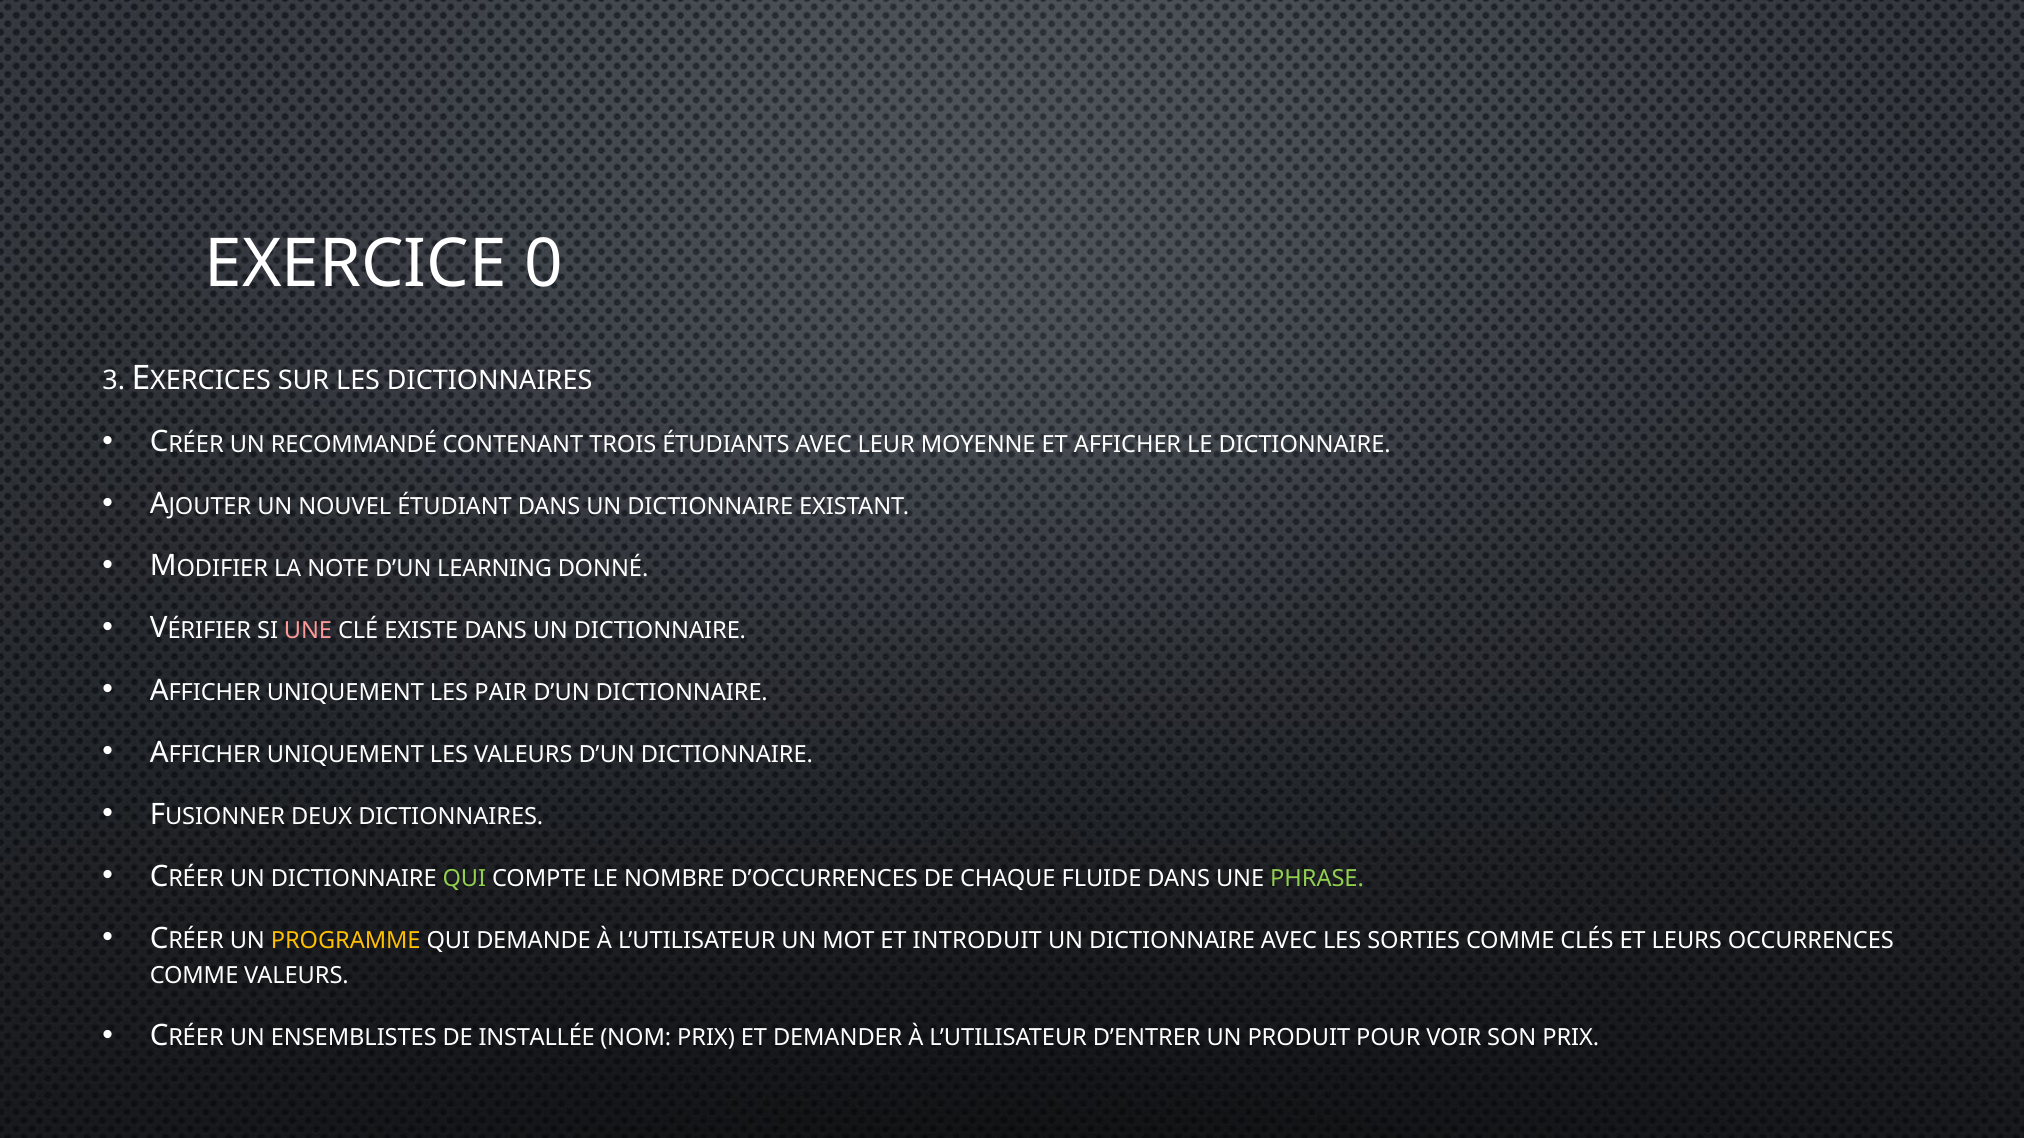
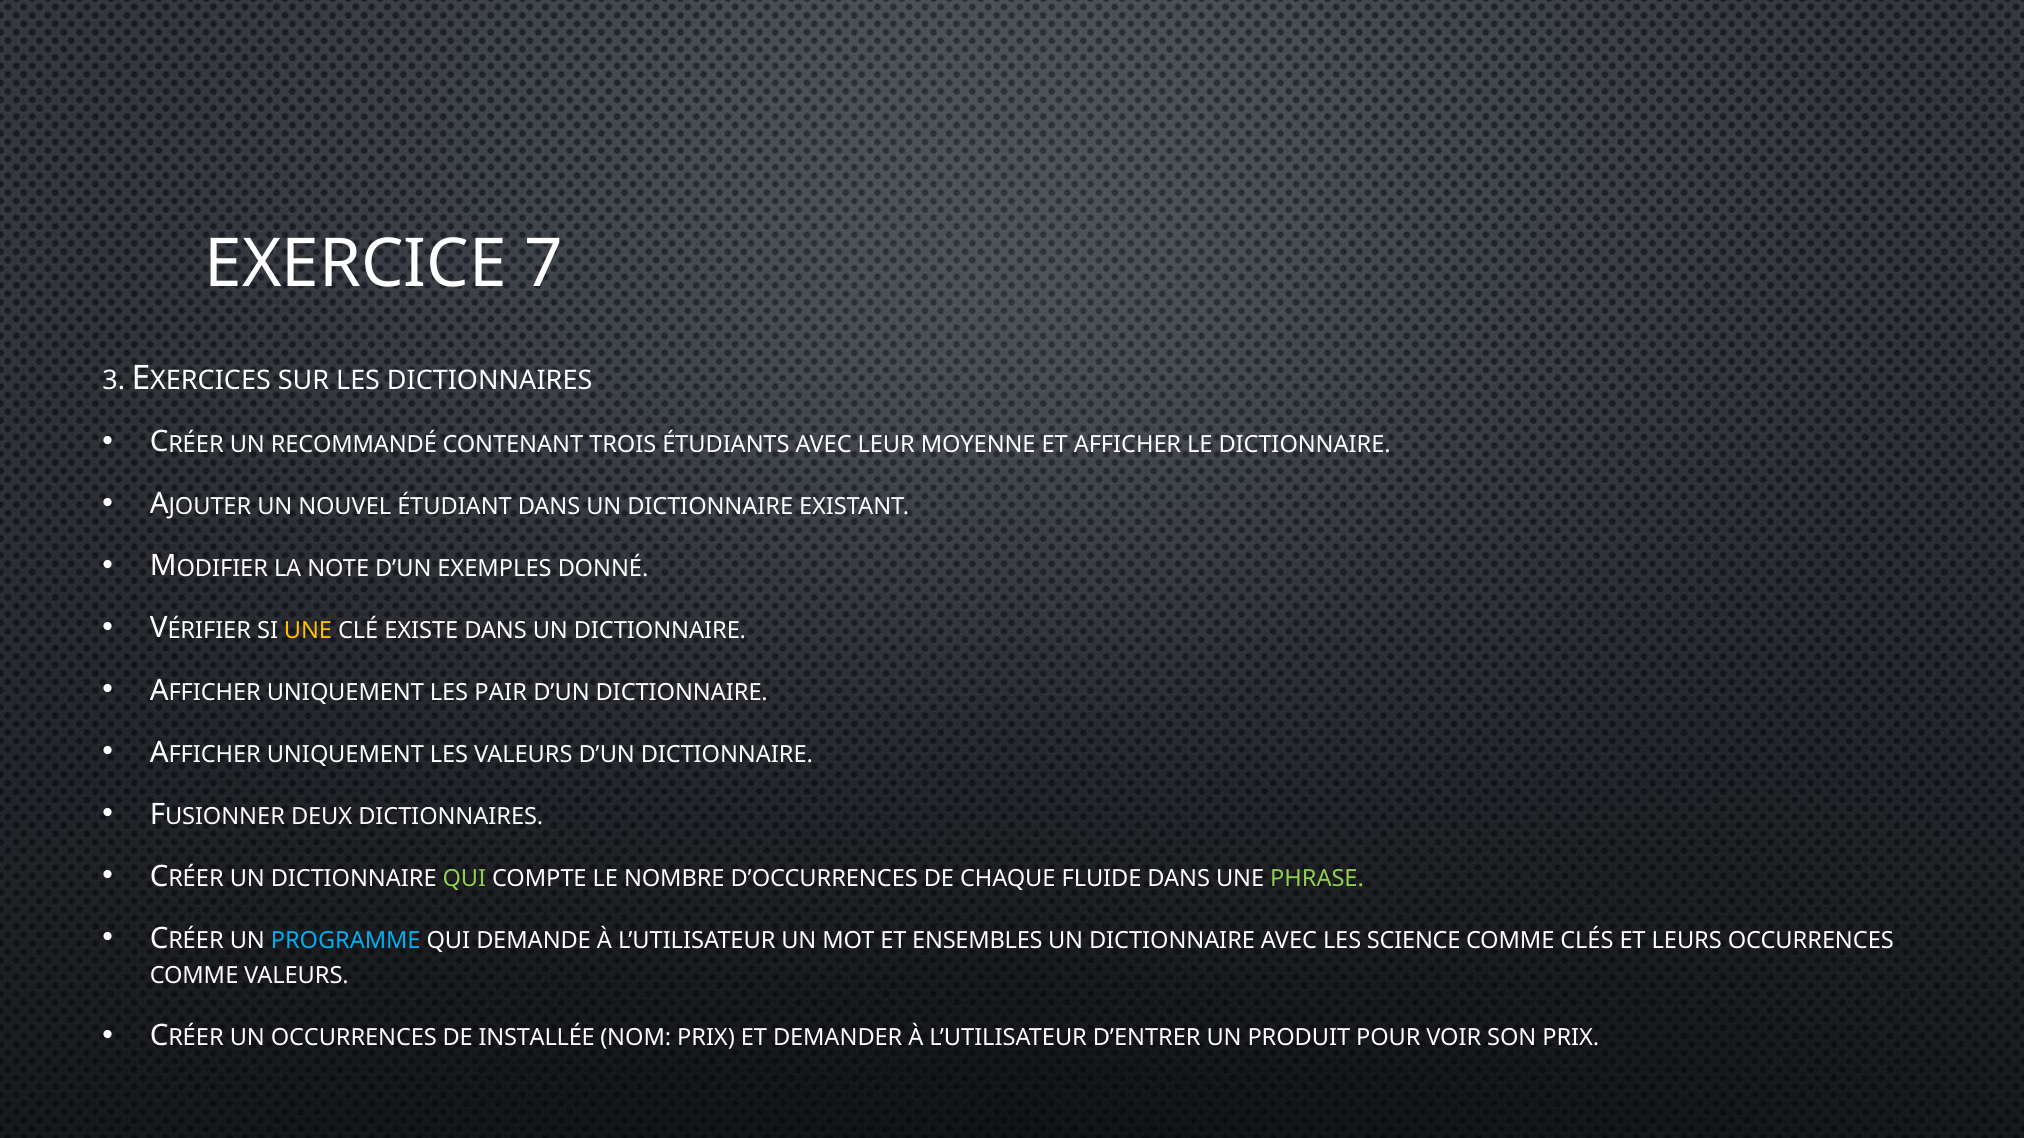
0: 0 -> 7
LEARNING: LEARNING -> EXEMPLES
UNE at (308, 630) colour: pink -> yellow
PROGRAMME colour: yellow -> light blue
INTRODUIT: INTRODUIT -> ENSEMBLES
SORTIES: SORTIES -> SCIENCE
UN ENSEMBLISTES: ENSEMBLISTES -> OCCURRENCES
